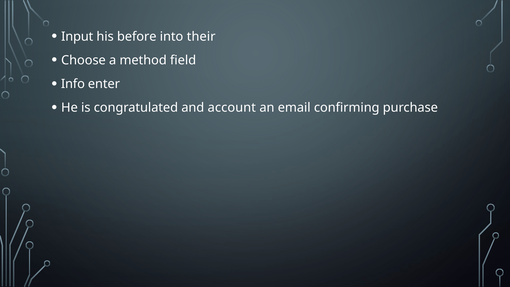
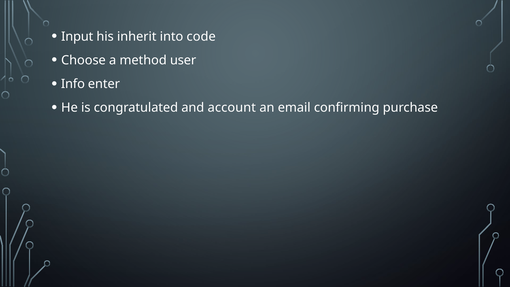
before: before -> inherit
their: their -> code
field: field -> user
